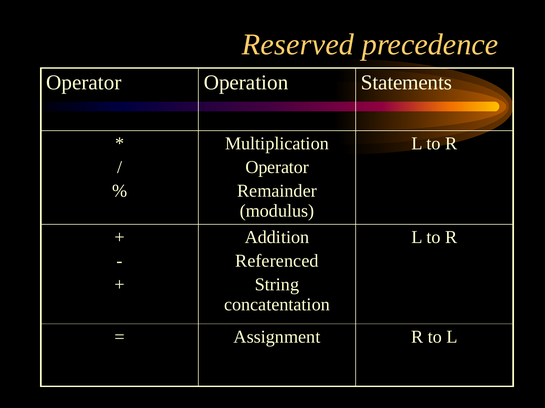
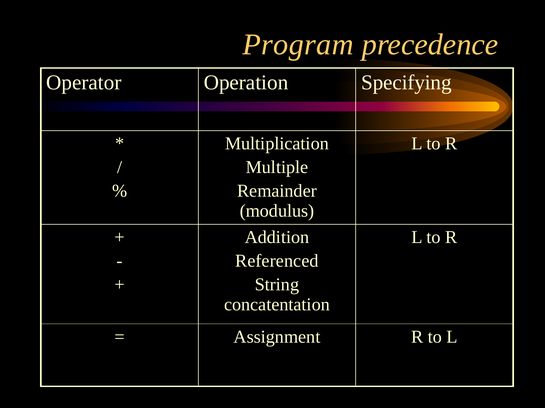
Reserved: Reserved -> Program
Statements: Statements -> Specifying
Operator at (277, 167): Operator -> Multiple
